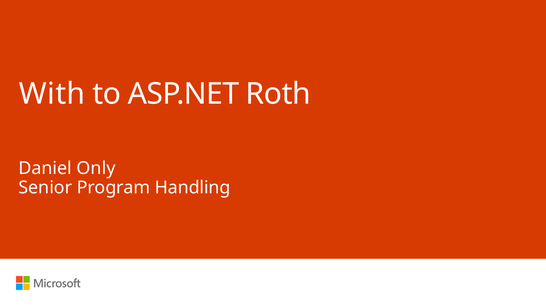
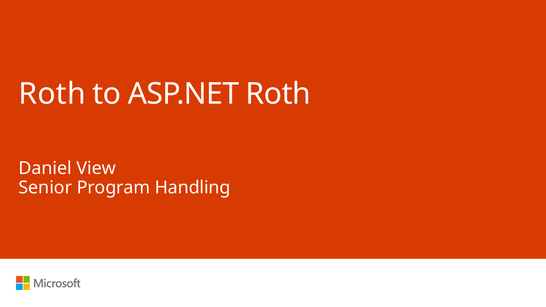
With at (52, 94): With -> Roth
Only: Only -> View
